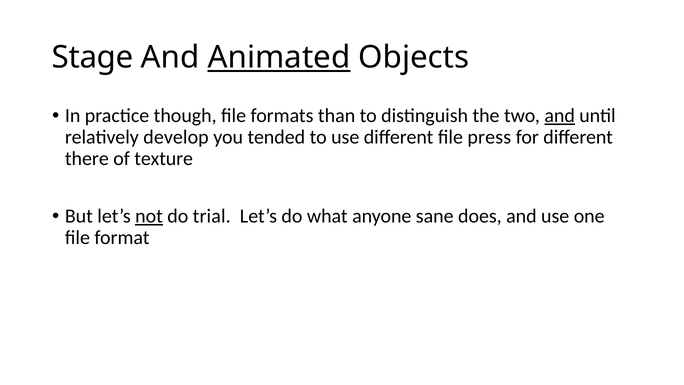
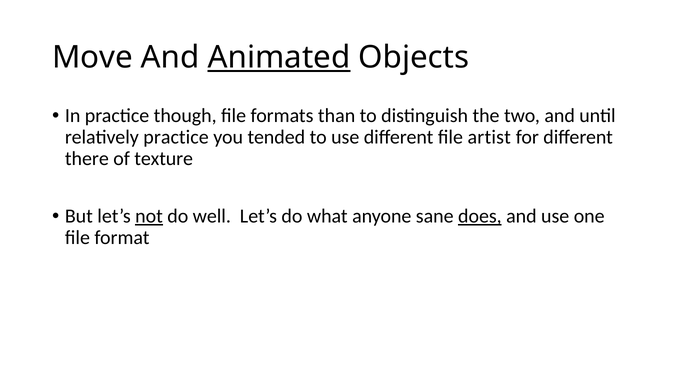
Stage: Stage -> Move
and at (560, 116) underline: present -> none
relatively develop: develop -> practice
press: press -> artist
trial: trial -> well
does underline: none -> present
